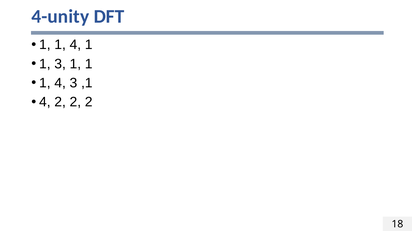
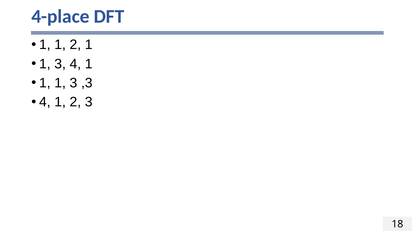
4-unity: 4-unity -> 4-place
4 at (75, 45): 4 -> 2
3 1: 1 -> 4
4 at (60, 83): 4 -> 1
,1: ,1 -> ,3
2 at (60, 102): 2 -> 1
2 at (89, 102): 2 -> 3
